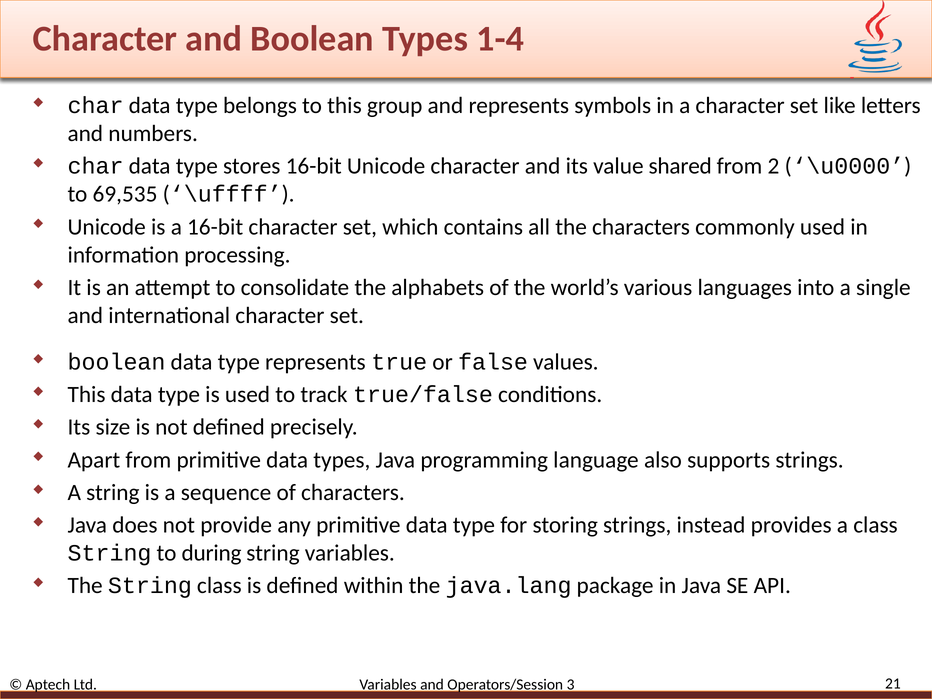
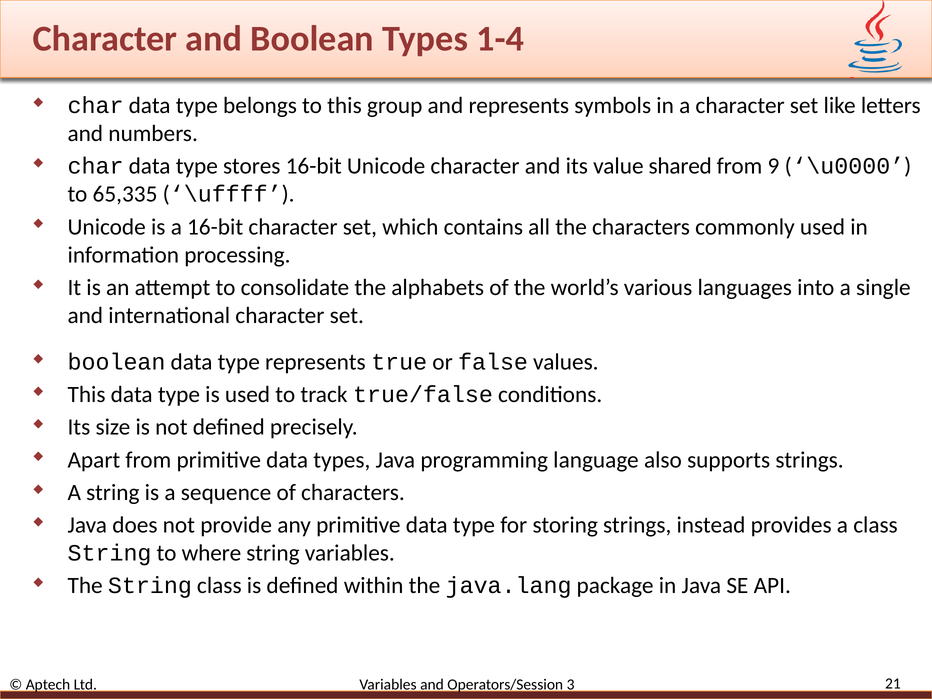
2: 2 -> 9
69,535: 69,535 -> 65,335
during: during -> where
